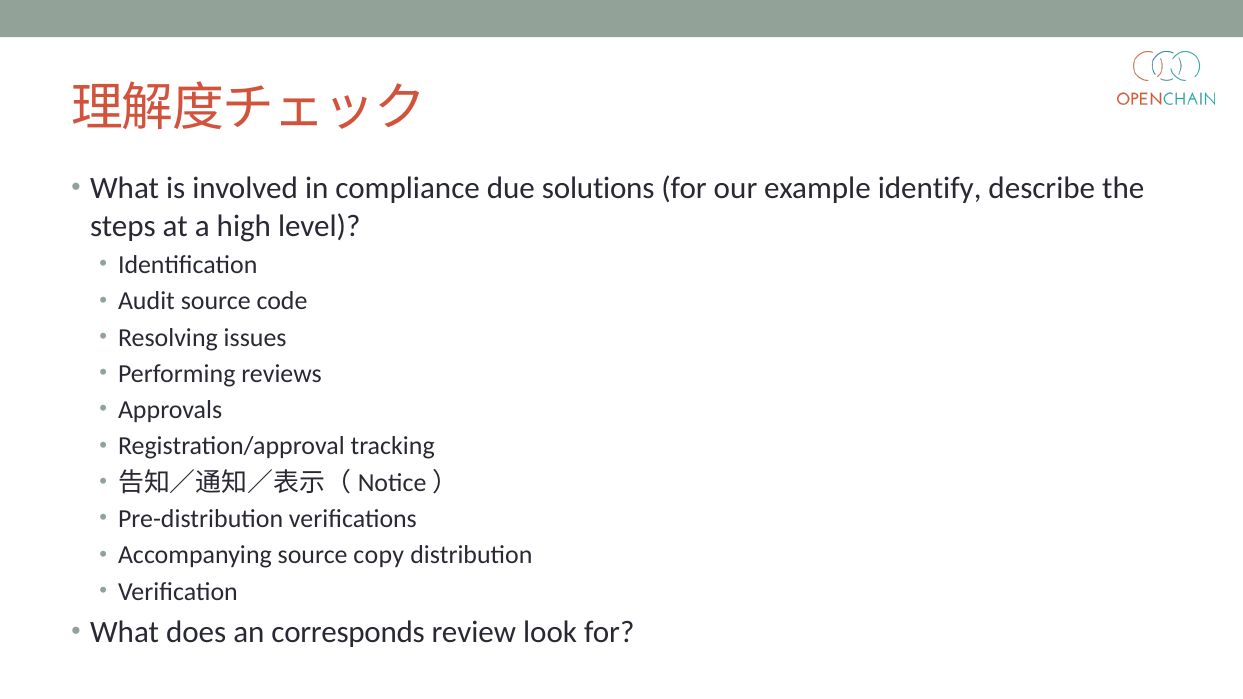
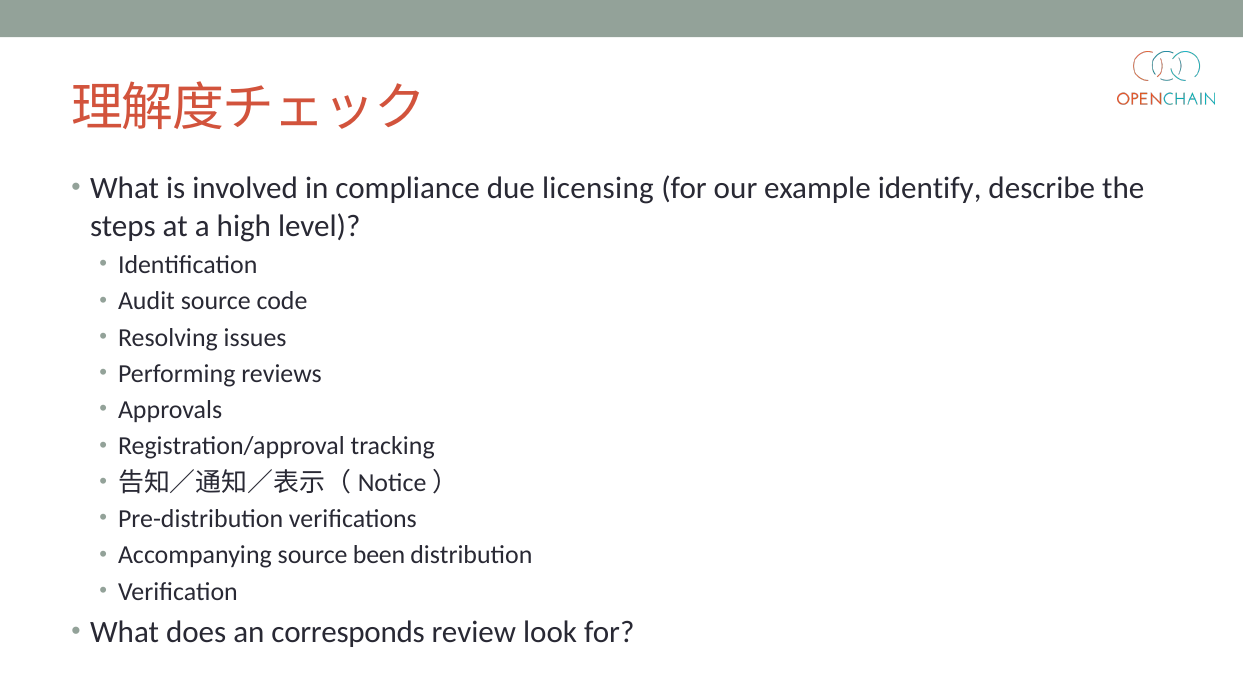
solutions: solutions -> licensing
copy: copy -> been
